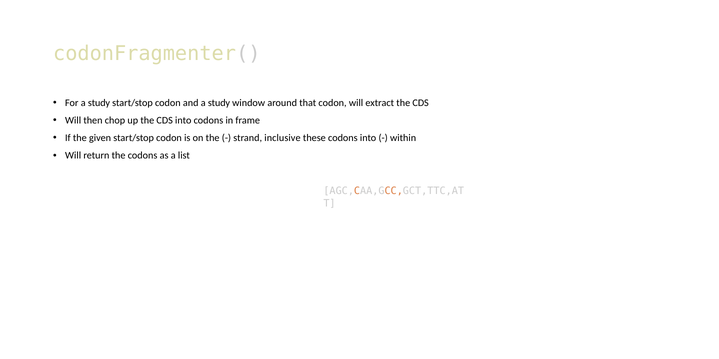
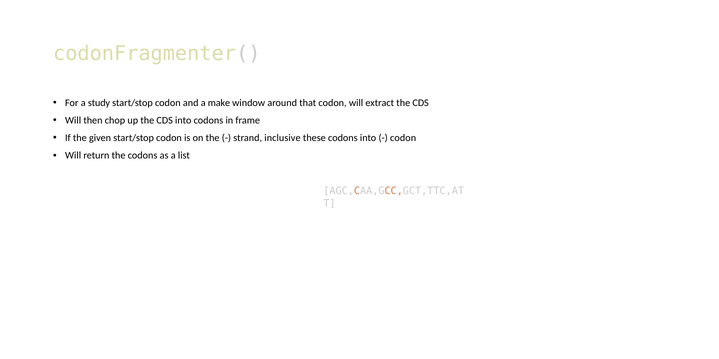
and a study: study -> make
within at (403, 138): within -> codon
